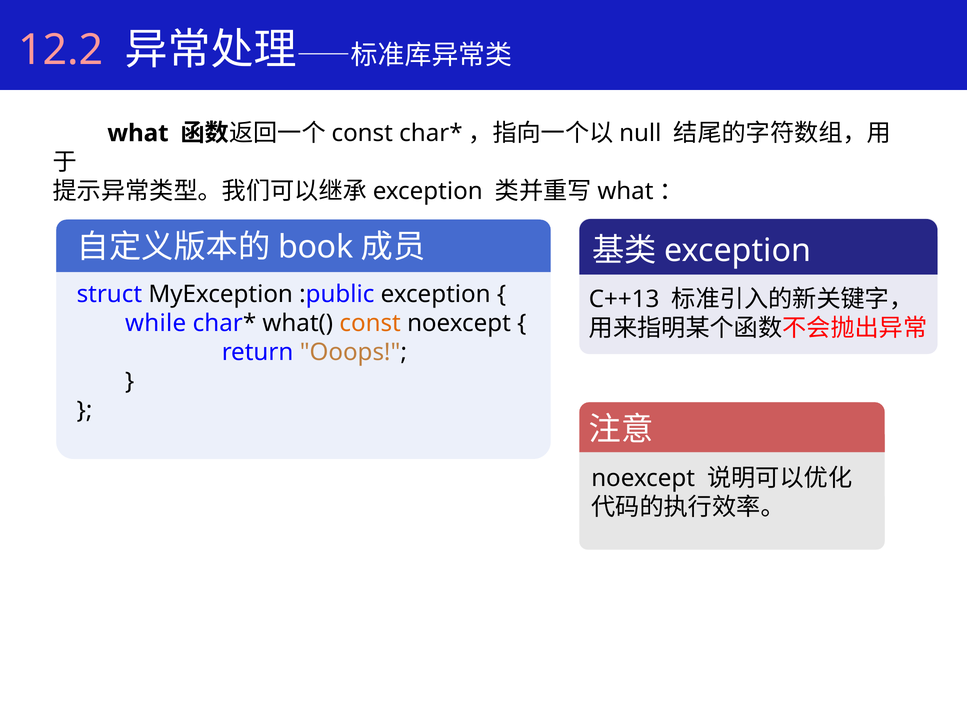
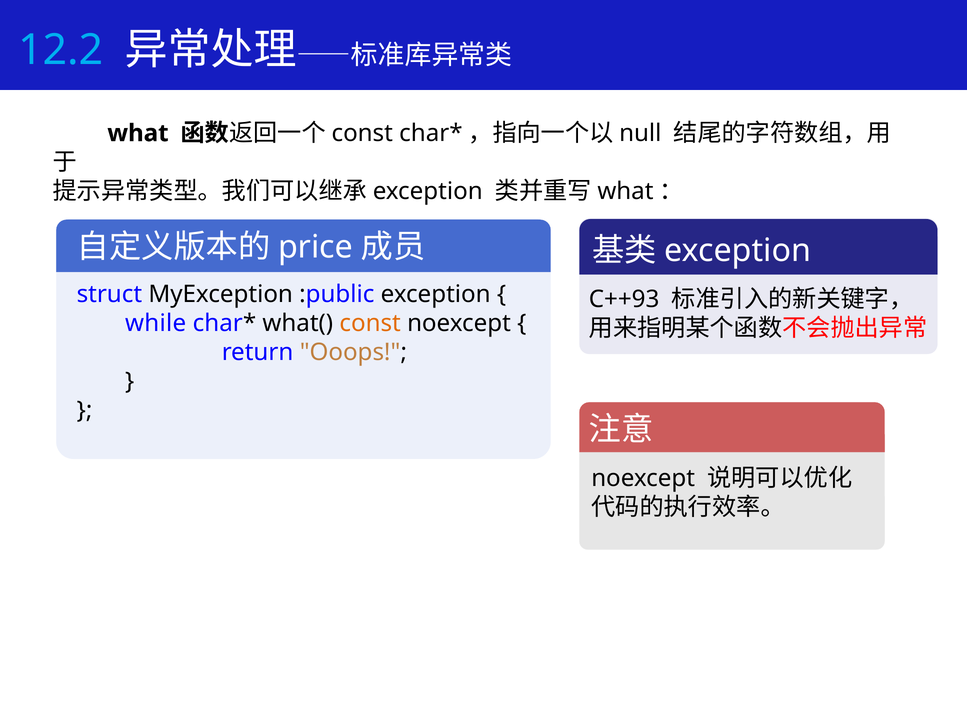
12.2 colour: pink -> light blue
book: book -> price
C++13: C++13 -> C++93
